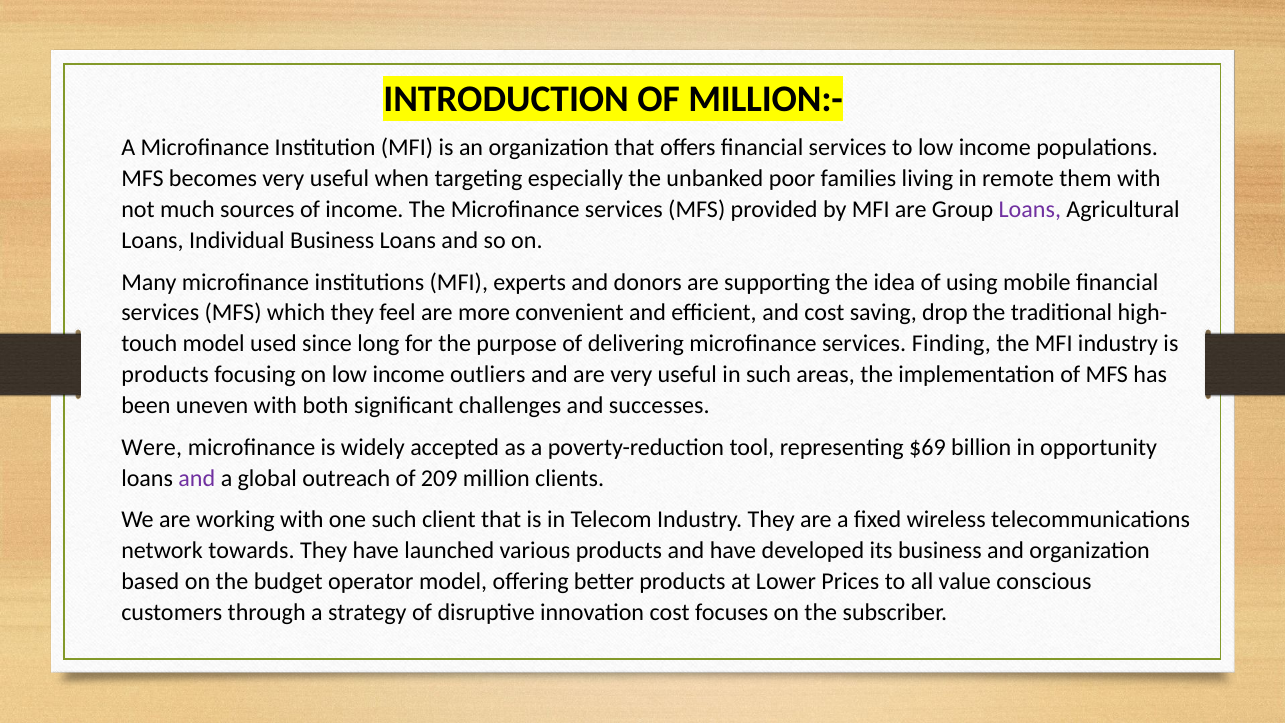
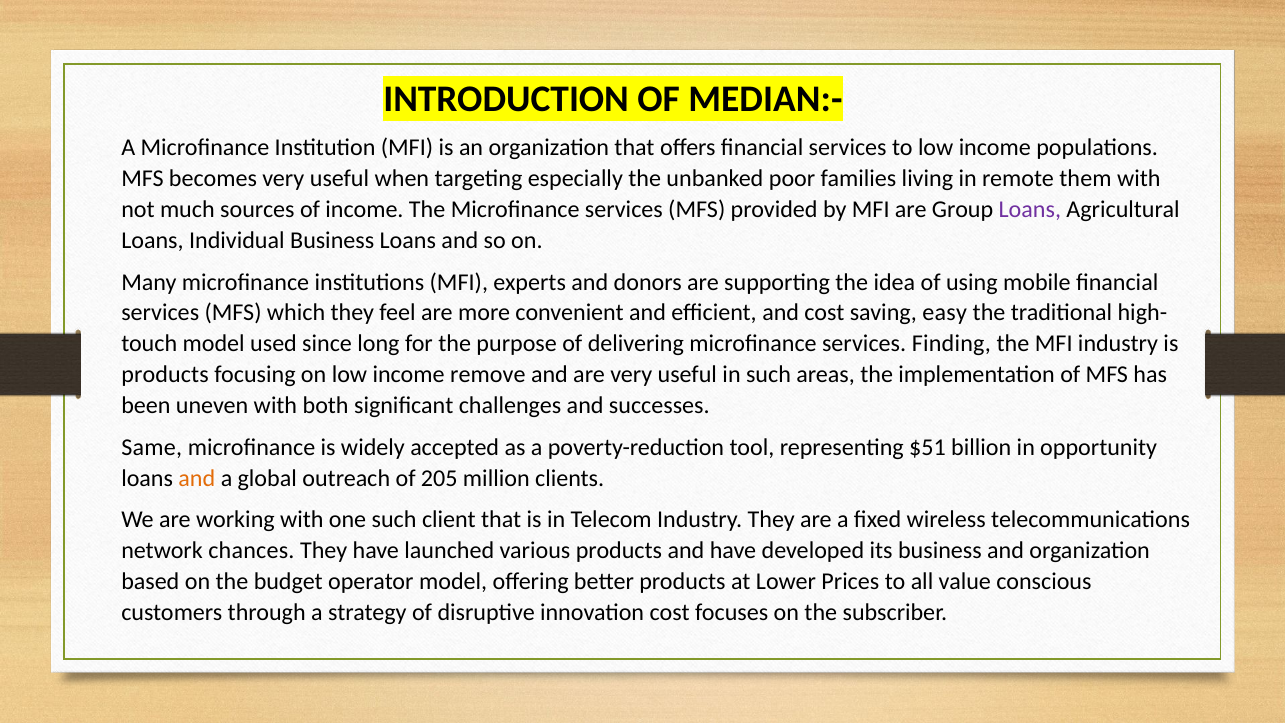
MILLION:-: MILLION:- -> MEDIAN:-
drop: drop -> easy
outliers: outliers -> remove
Were: Were -> Same
$69: $69 -> $51
and at (197, 478) colour: purple -> orange
209: 209 -> 205
towards: towards -> chances
